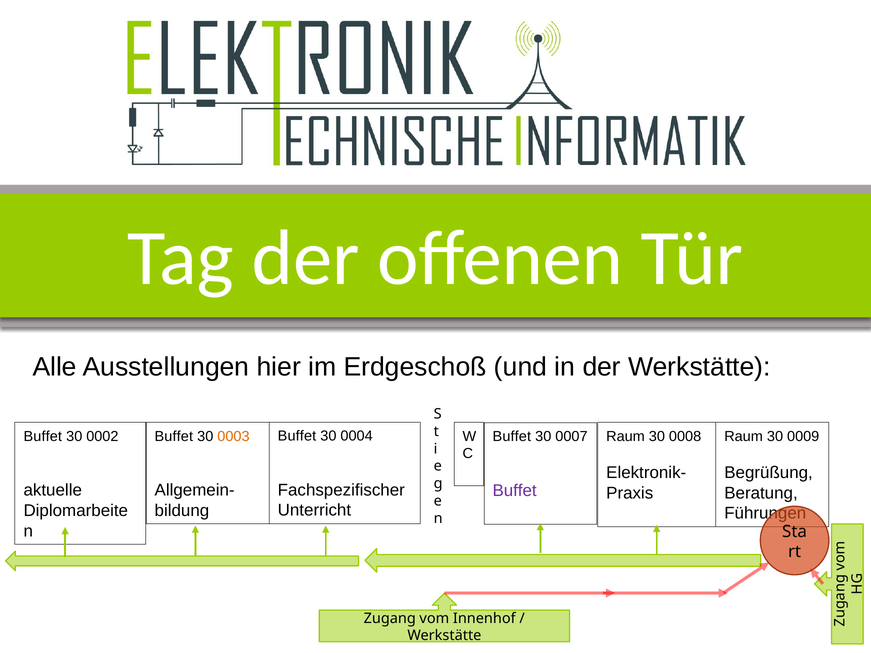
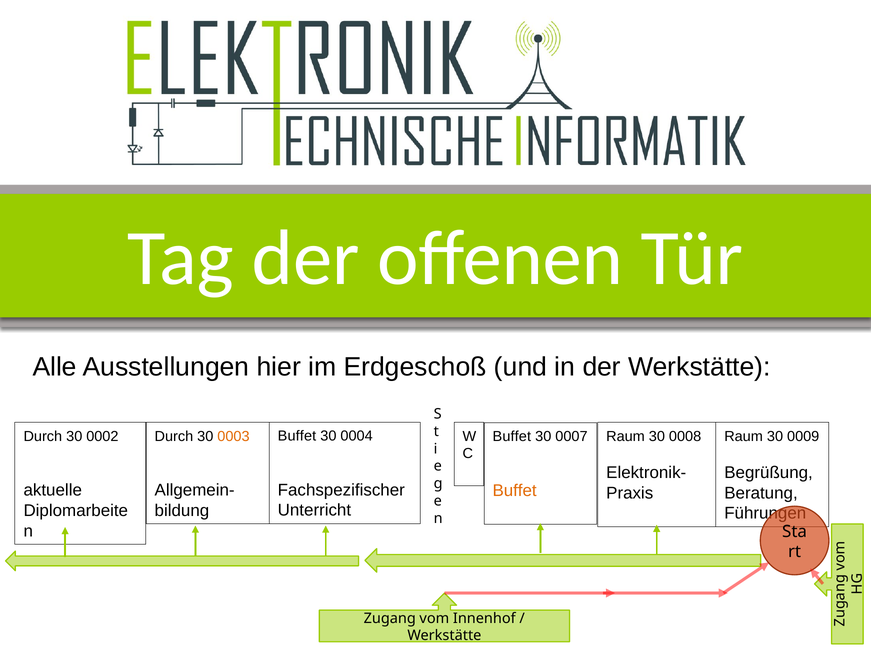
Buffet at (43, 437): Buffet -> Durch
Buffet at (174, 437): Buffet -> Durch
Buffet at (515, 491) colour: purple -> orange
